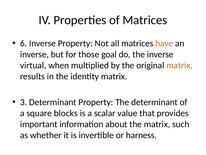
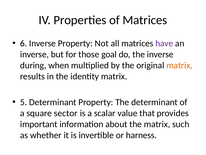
have colour: orange -> purple
virtual: virtual -> during
3: 3 -> 5
blocks: blocks -> sector
